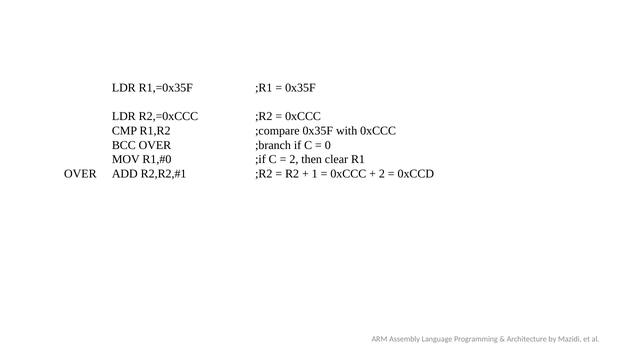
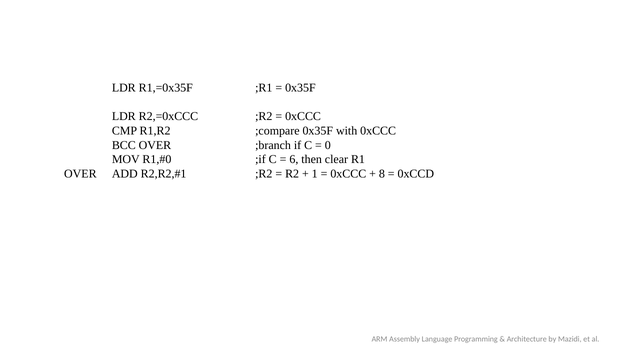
2 at (294, 160): 2 -> 6
2 at (382, 174): 2 -> 8
